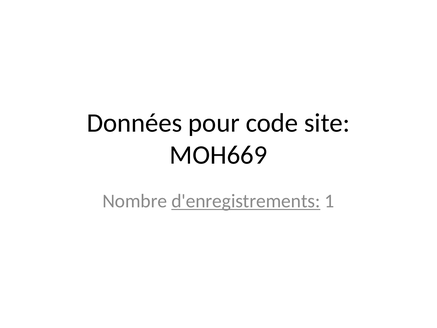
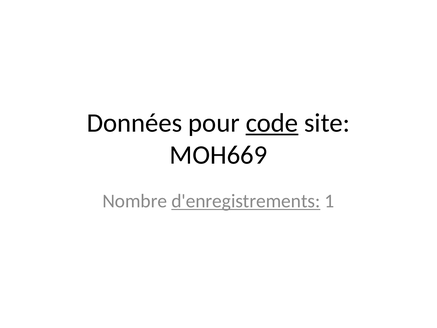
code underline: none -> present
